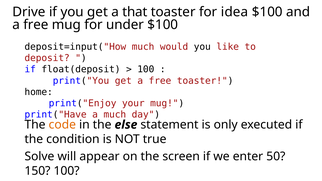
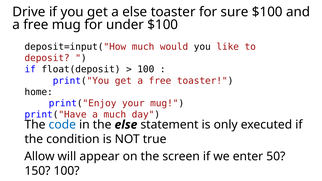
a that: that -> else
idea: idea -> sure
code colour: orange -> blue
Solve: Solve -> Allow
